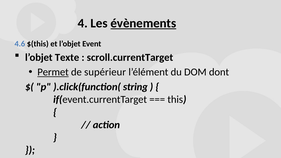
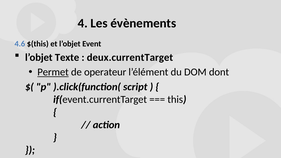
évènements underline: present -> none
scroll.currentTarget: scroll.currentTarget -> deux.currentTarget
supérieur: supérieur -> operateur
string: string -> script
